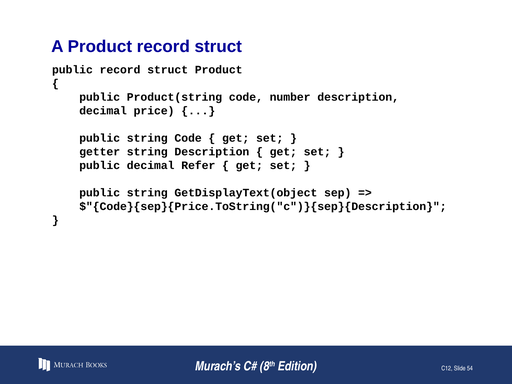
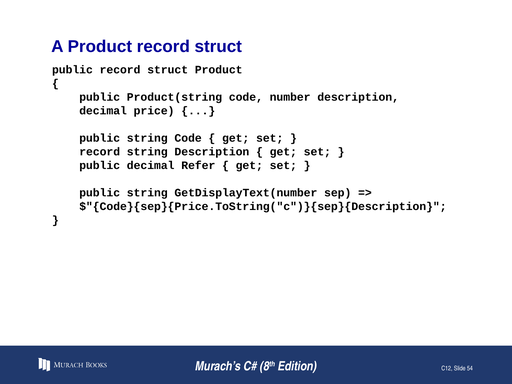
getter at (100, 152): getter -> record
GetDisplayText(object: GetDisplayText(object -> GetDisplayText(number
